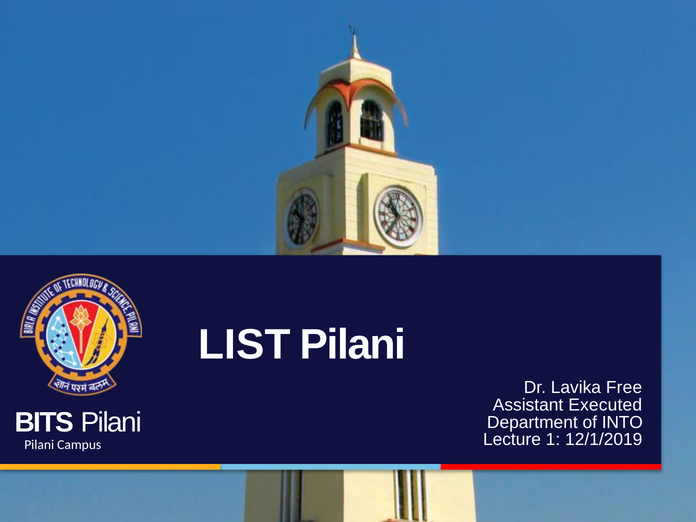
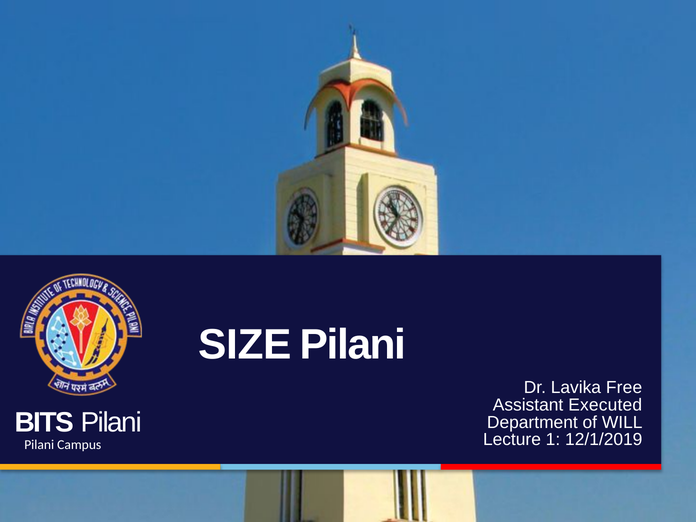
LIST: LIST -> SIZE
INTO: INTO -> WILL
